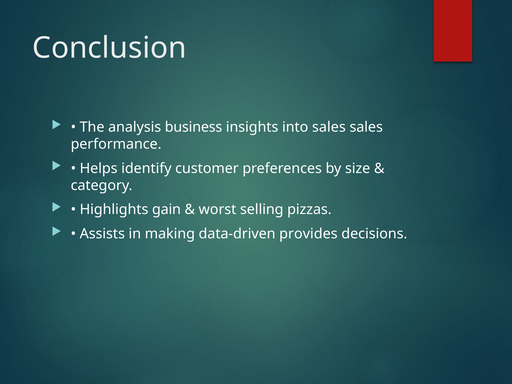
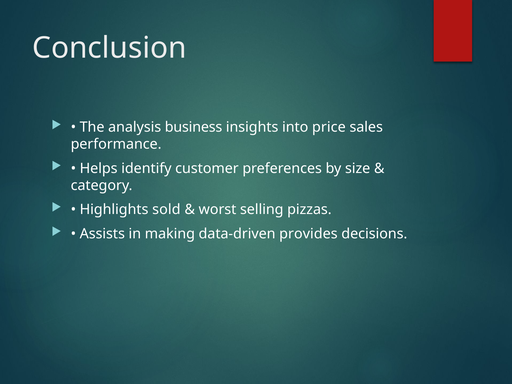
into sales: sales -> price
gain: gain -> sold
